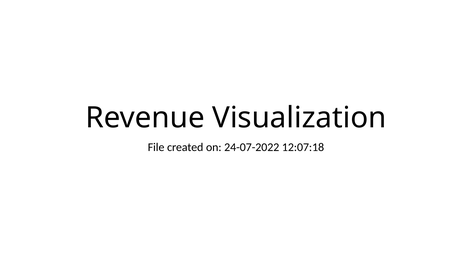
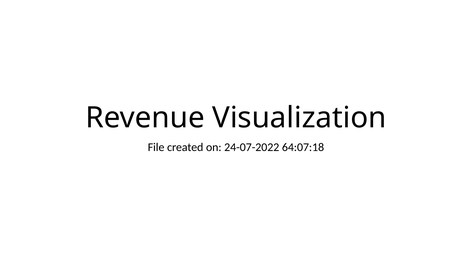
12:07:18: 12:07:18 -> 64:07:18
